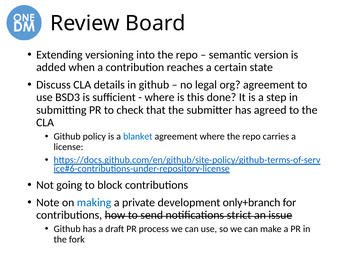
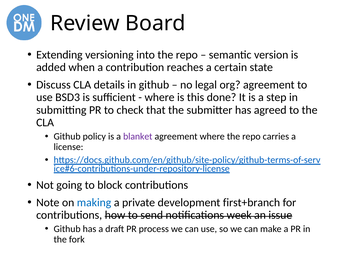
blanket colour: blue -> purple
only+branch: only+branch -> first+branch
strict: strict -> week
